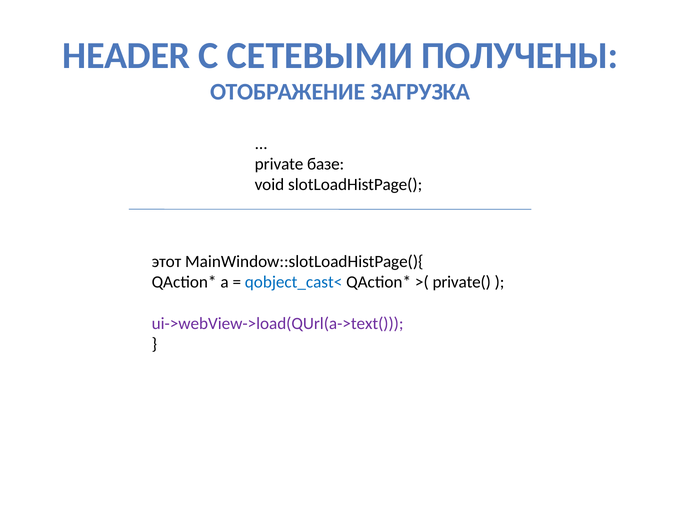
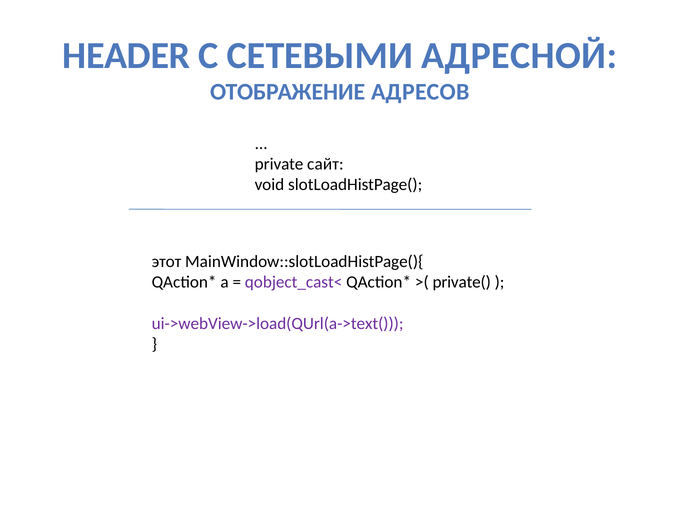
ПОЛУЧЕНЫ: ПОЛУЧЕНЫ -> АДРЕСНОЙ
ЗАГРУЗКА: ЗАГРУЗКА -> АДРЕСОВ
базе: базе -> сайт
qobject_cast< colour: blue -> purple
